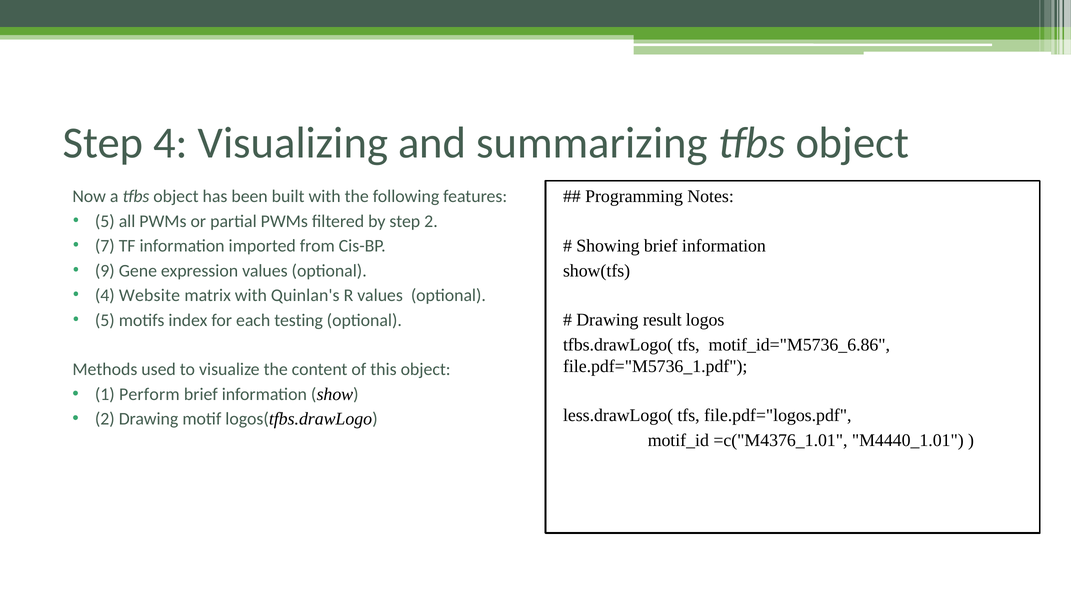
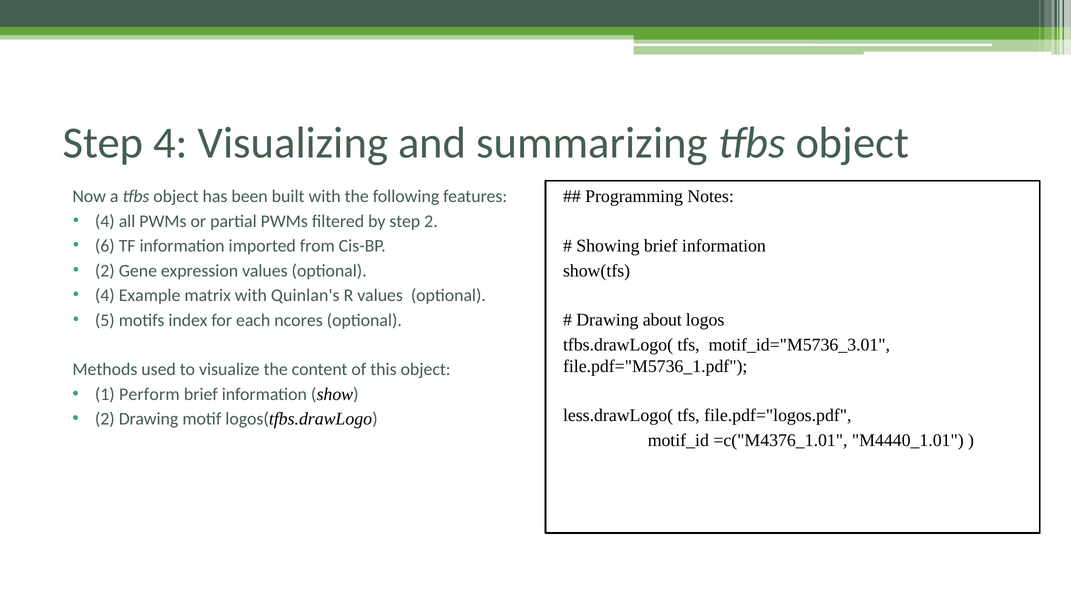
5 at (105, 221): 5 -> 4
7: 7 -> 6
9 at (105, 271): 9 -> 2
Website: Website -> Example
result: result -> about
testing: testing -> ncores
motif_id="M5736_6.86: motif_id="M5736_6.86 -> motif_id="M5736_3.01
